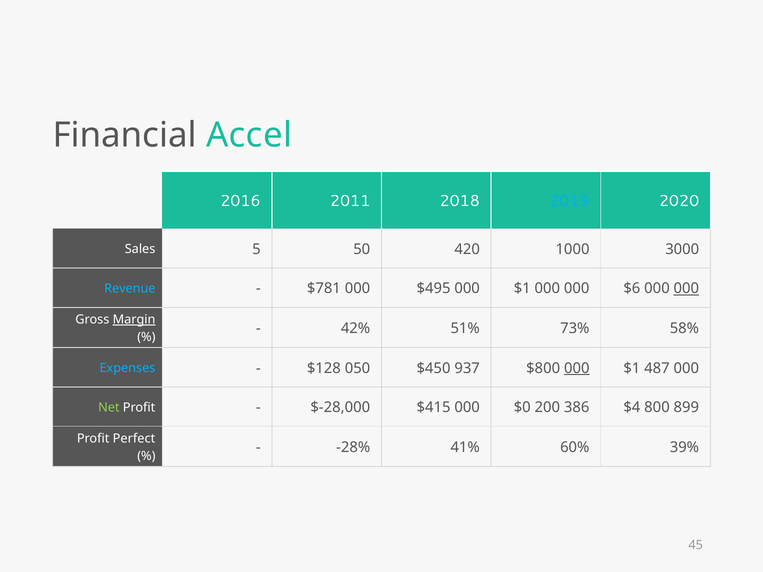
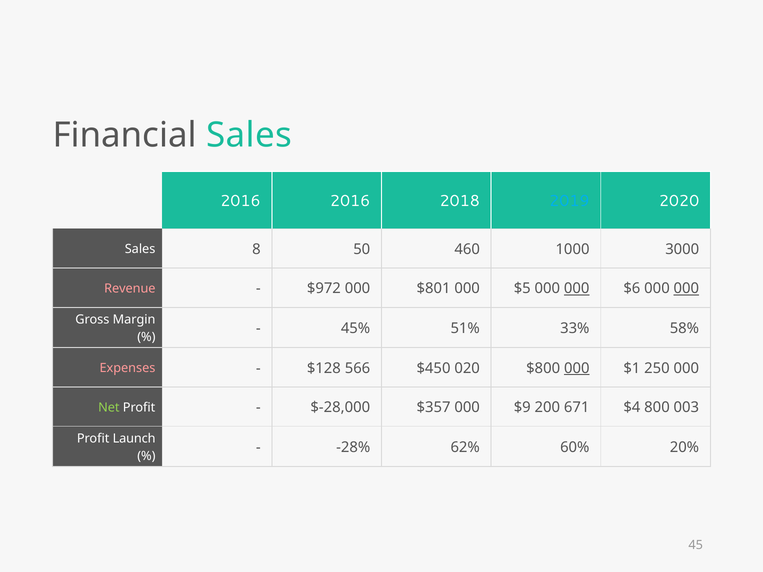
Financial Accel: Accel -> Sales
2016 2011: 2011 -> 2016
5: 5 -> 8
420: 420 -> 460
Revenue colour: light blue -> pink
$781: $781 -> $972
$495: $495 -> $801
$1 at (522, 289): $1 -> $5
000 at (577, 289) underline: none -> present
Margin underline: present -> none
42%: 42% -> 45%
73%: 73% -> 33%
Expenses colour: light blue -> pink
050: 050 -> 566
937: 937 -> 020
487: 487 -> 250
$415: $415 -> $357
$0: $0 -> $9
386: 386 -> 671
899: 899 -> 003
Perfect: Perfect -> Launch
41%: 41% -> 62%
39%: 39% -> 20%
